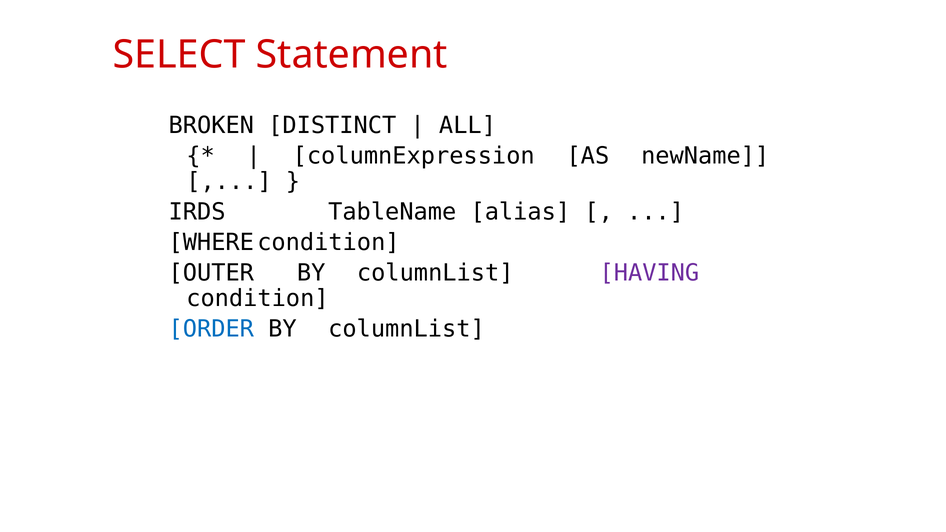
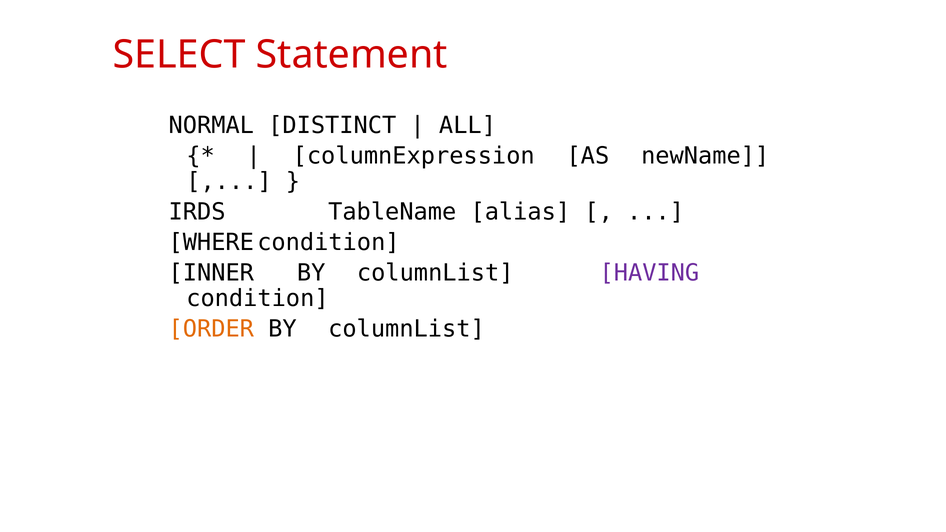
BROKEN: BROKEN -> NORMAL
OUTER: OUTER -> INNER
ORDER colour: blue -> orange
